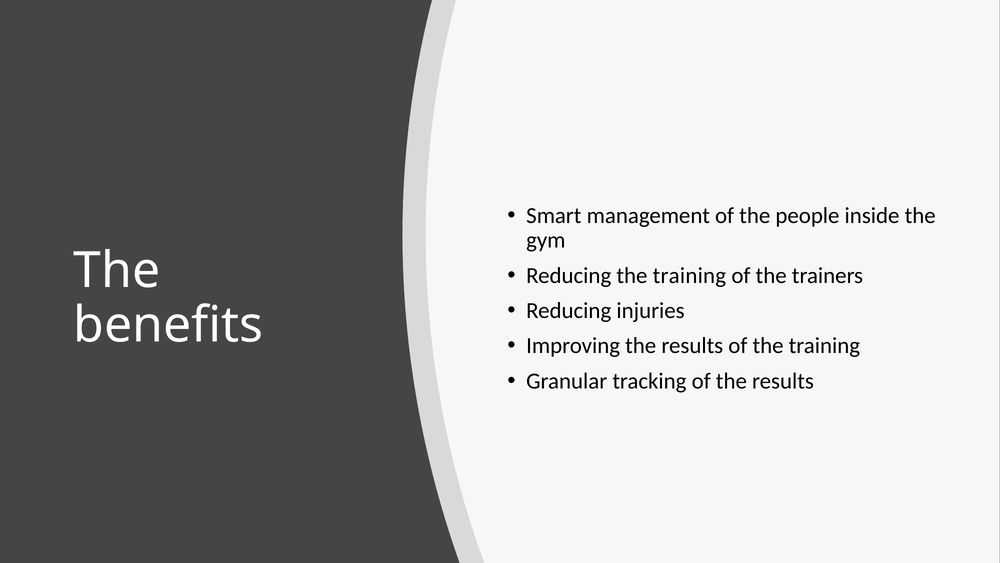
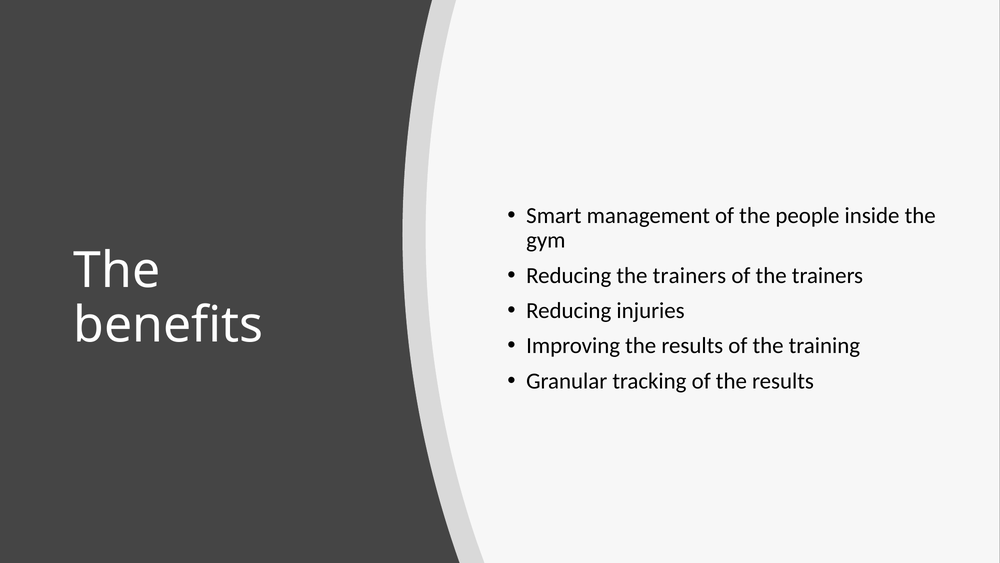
Reducing the training: training -> trainers
